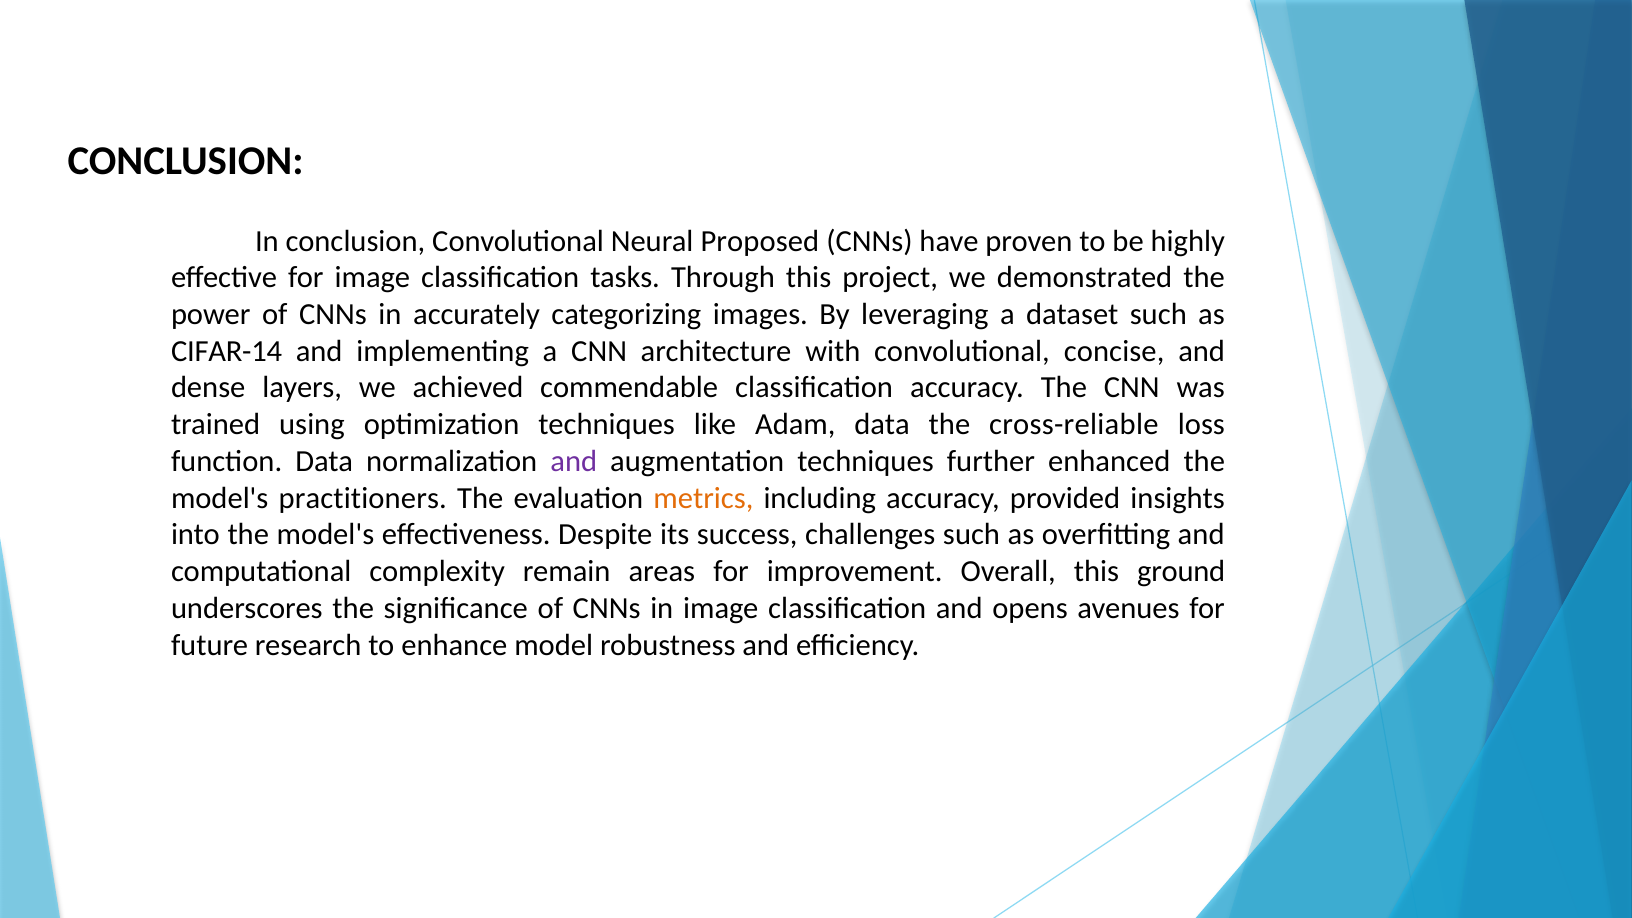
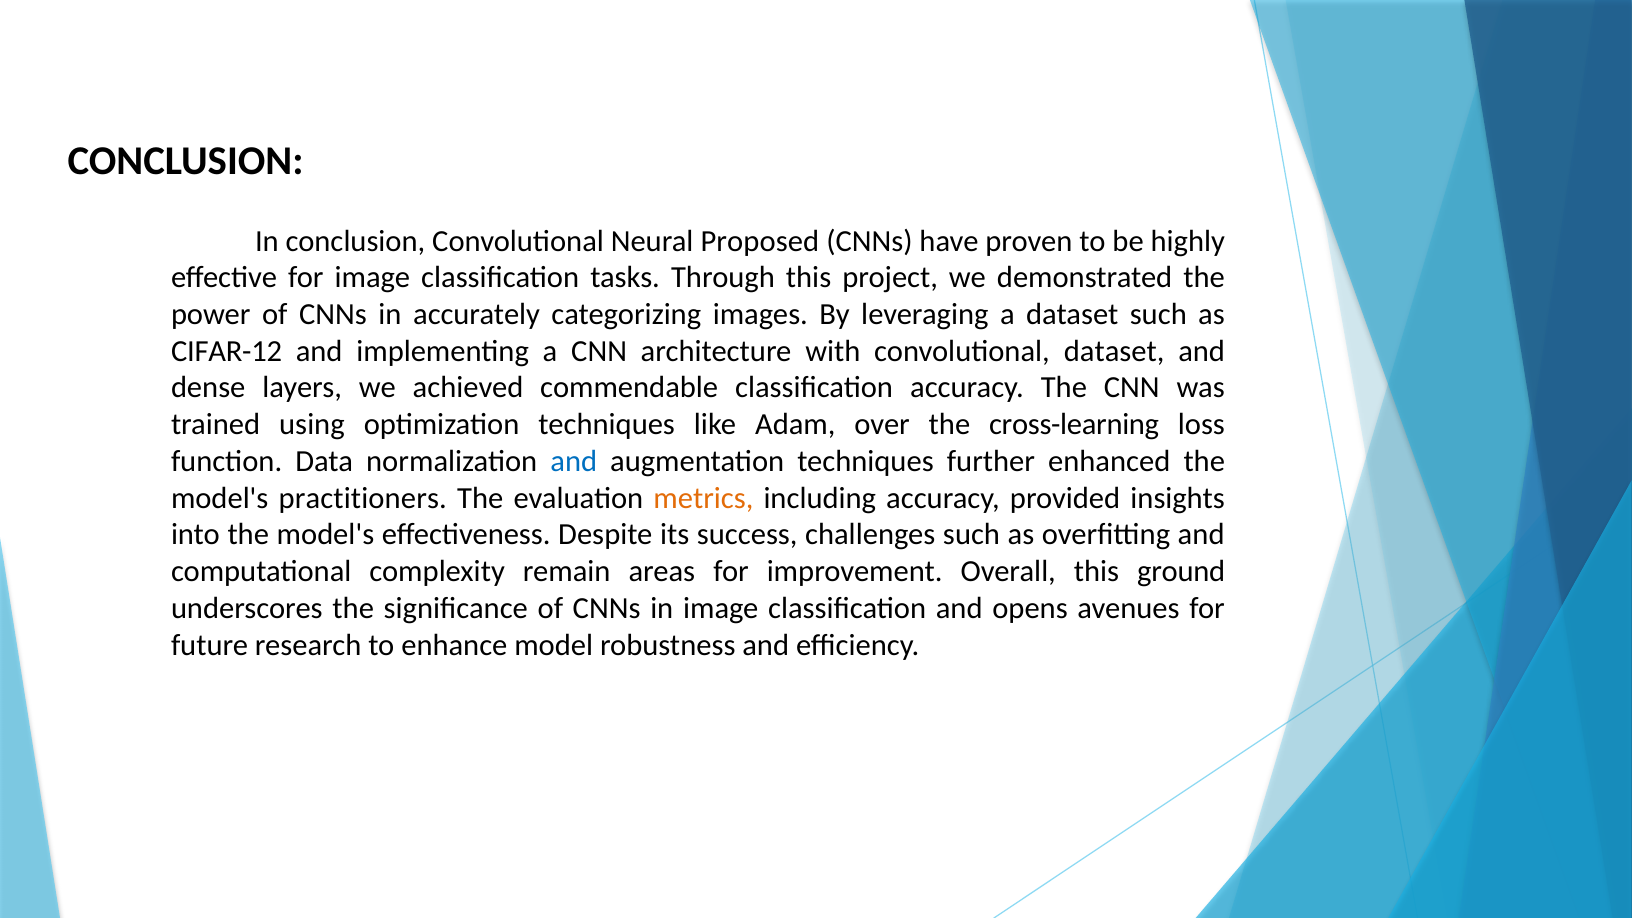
CIFAR-14: CIFAR-14 -> CIFAR-12
convolutional concise: concise -> dataset
Adam data: data -> over
cross-reliable: cross-reliable -> cross-learning
and at (574, 461) colour: purple -> blue
